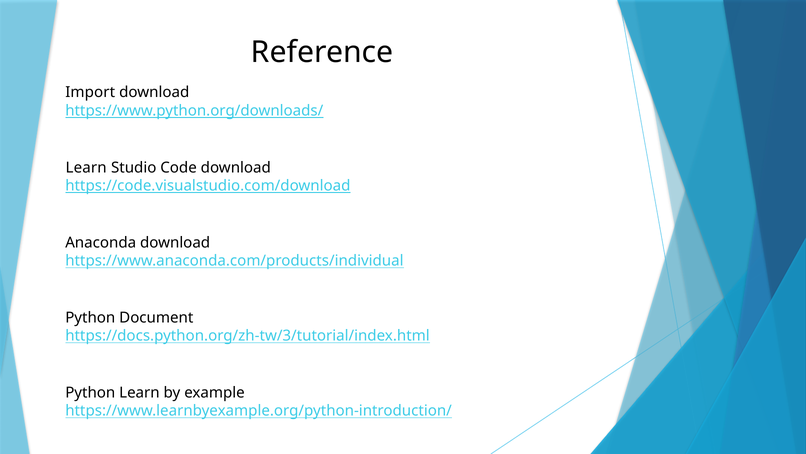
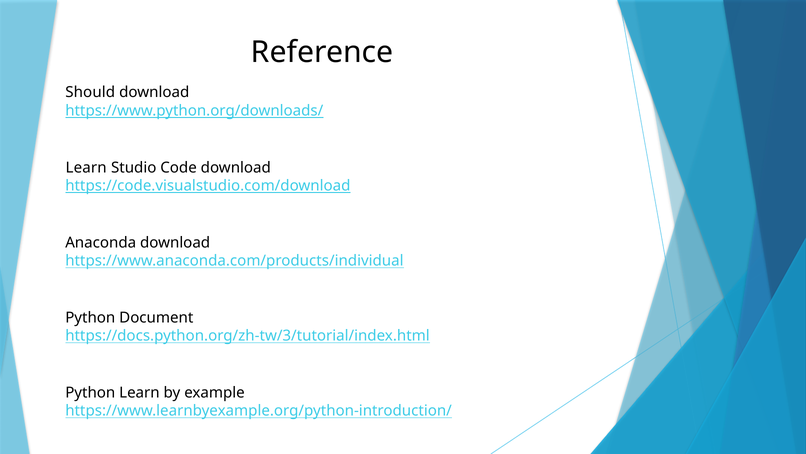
Import: Import -> Should
